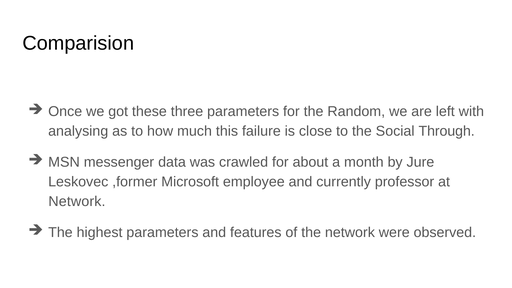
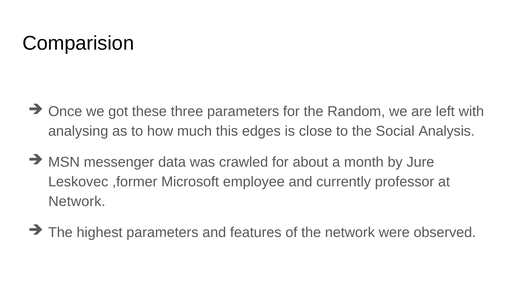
failure: failure -> edges
Through: Through -> Analysis
